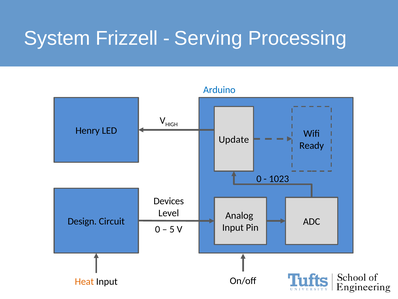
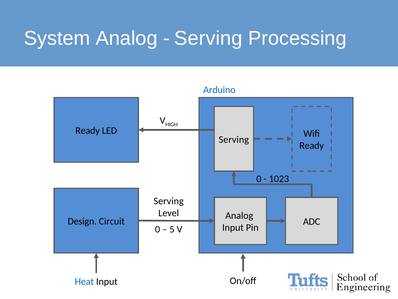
System Frizzell: Frizzell -> Analog
Henry at (88, 130): Henry -> Ready
Update at (234, 139): Update -> Serving
Devices at (169, 201): Devices -> Serving
Heat colour: orange -> blue
